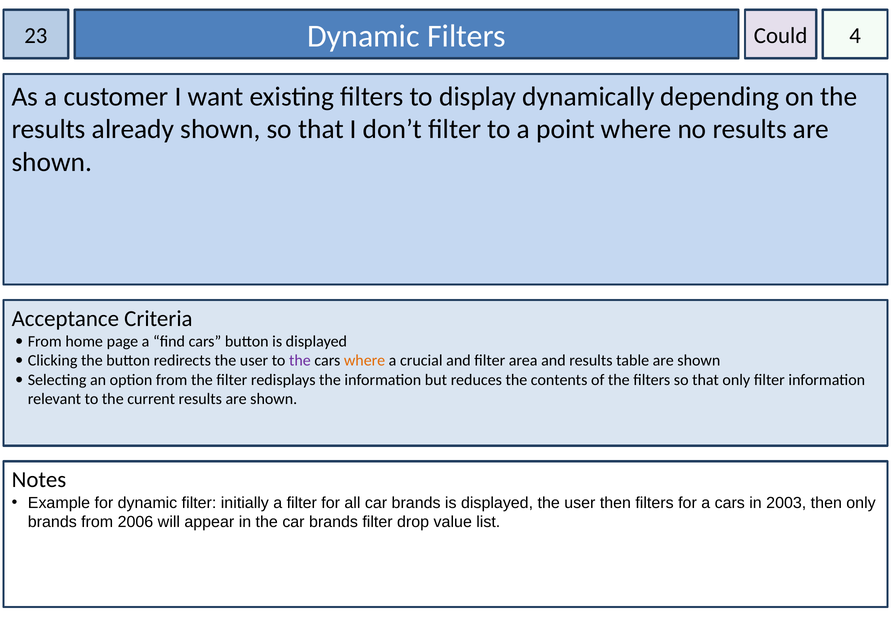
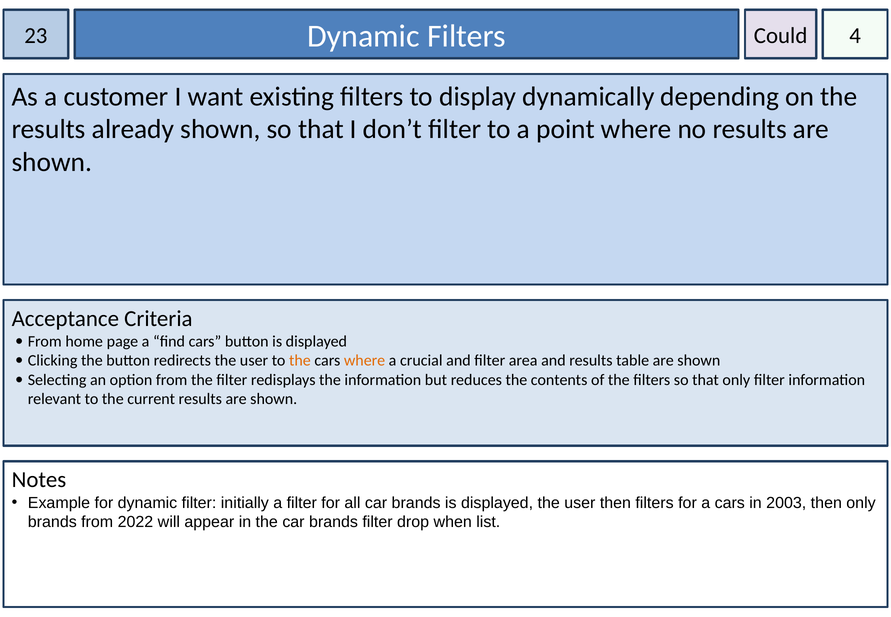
the at (300, 361) colour: purple -> orange
2006: 2006 -> 2022
value: value -> when
